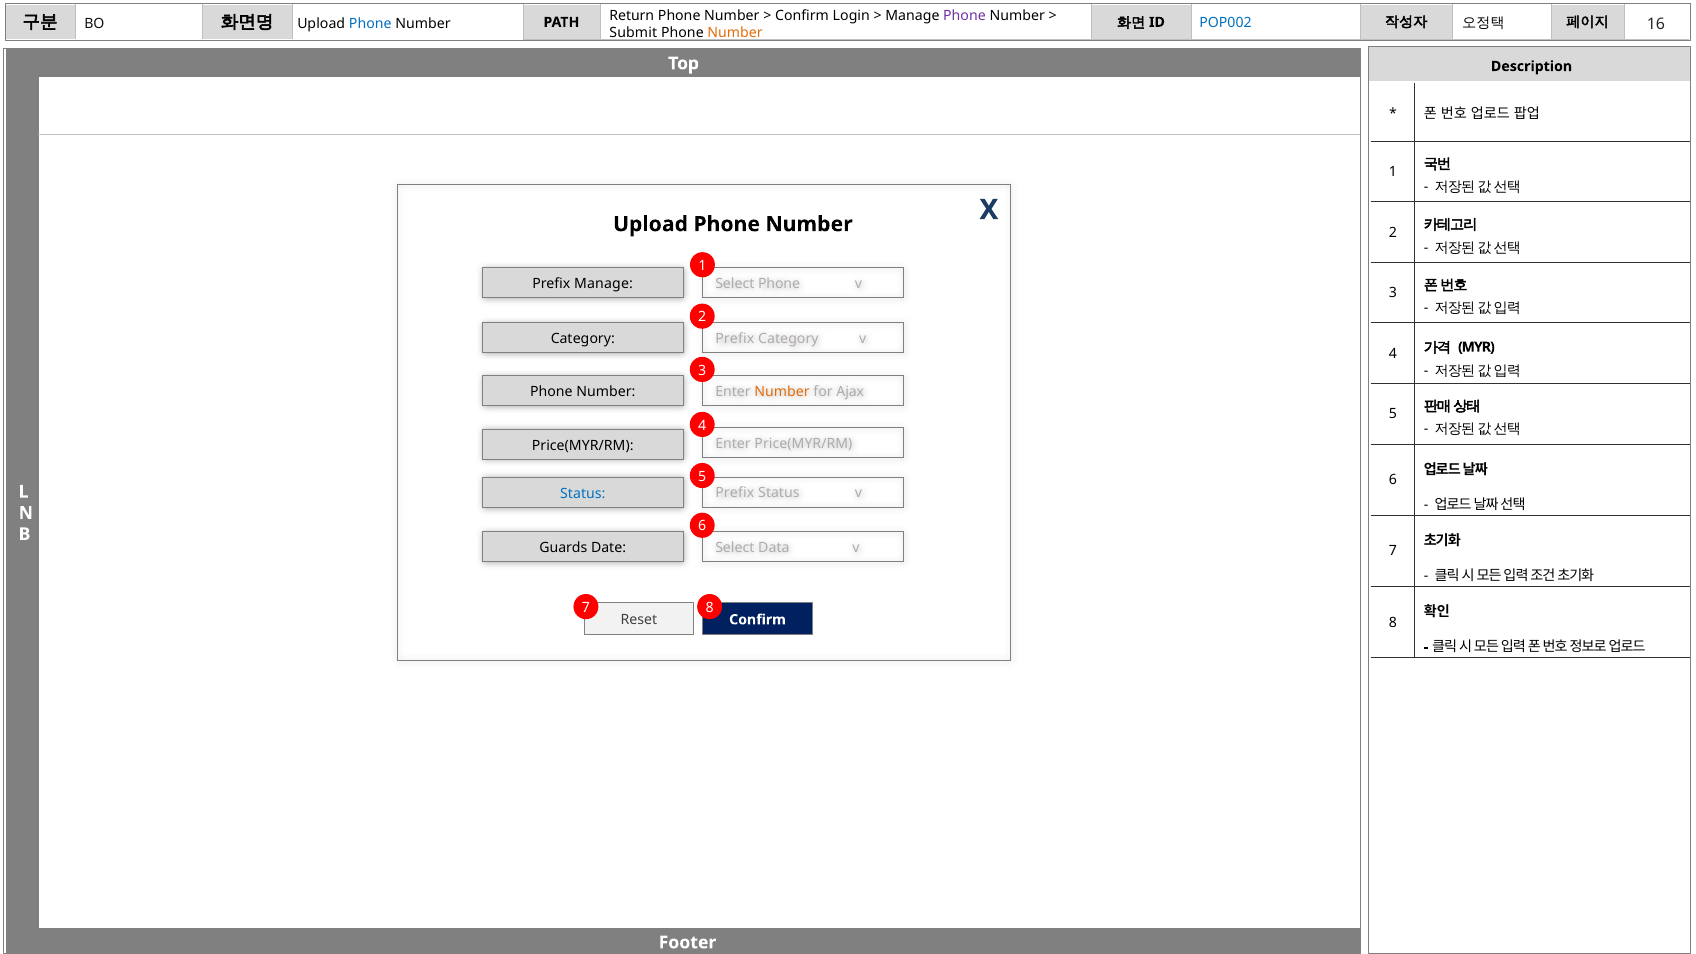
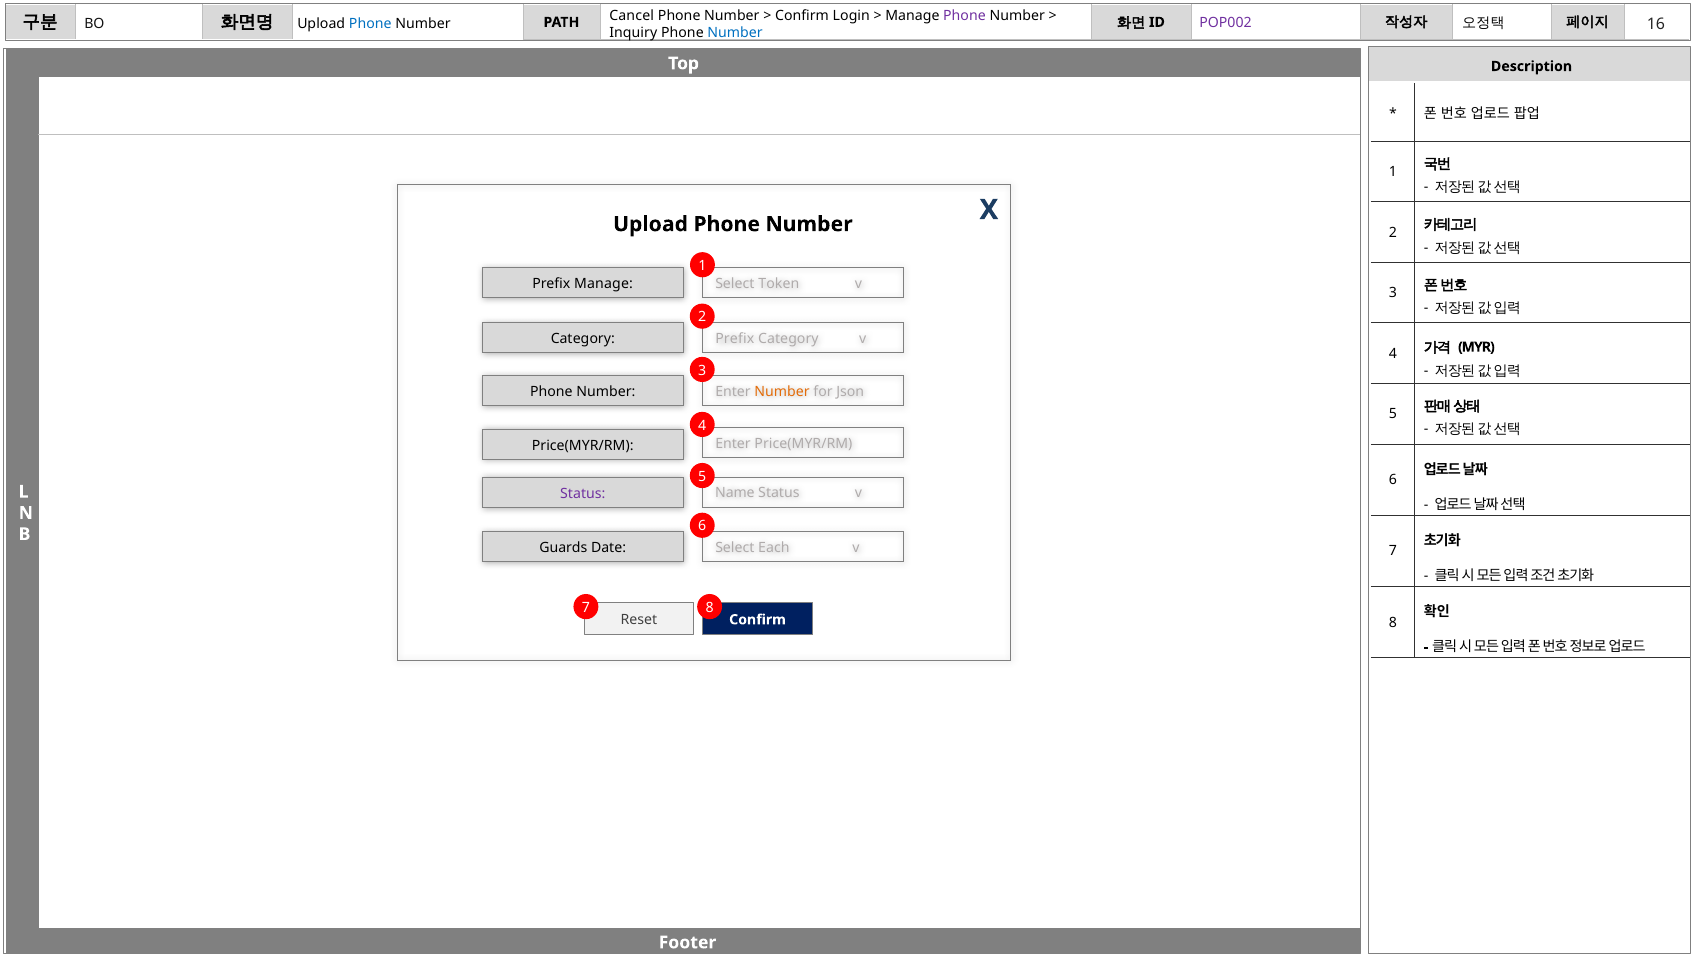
Return: Return -> Cancel
POP002 colour: blue -> purple
Submit: Submit -> Inquiry
Number at (735, 33) colour: orange -> blue
Select Phone: Phone -> Token
Ajax: Ajax -> Json
Prefix at (735, 493): Prefix -> Name
Status at (583, 494) colour: blue -> purple
Data: Data -> Each
